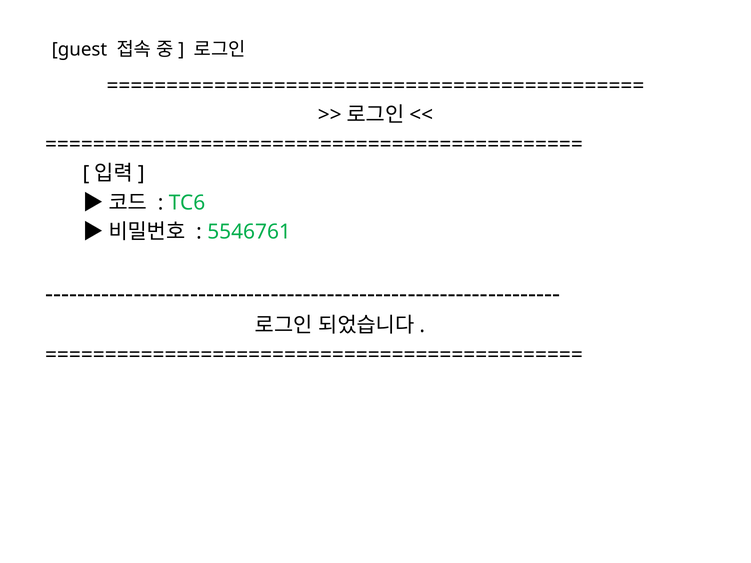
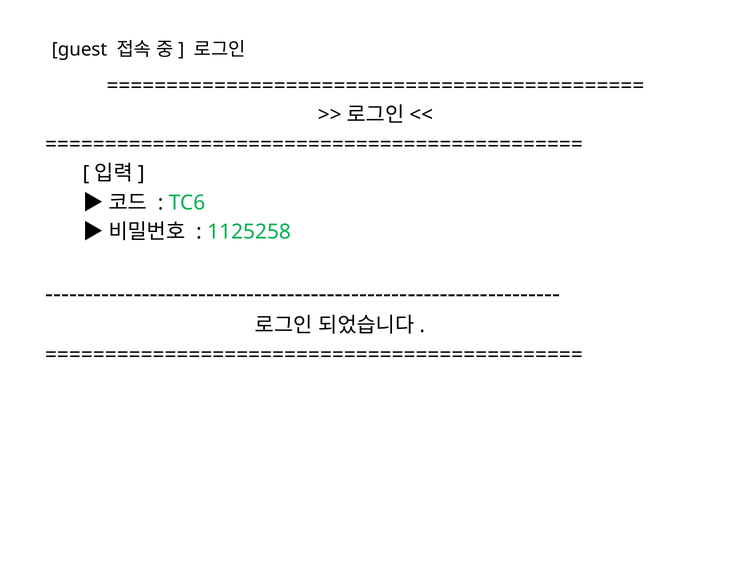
5546761: 5546761 -> 1125258
